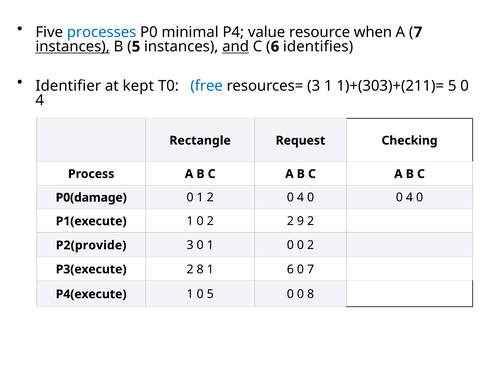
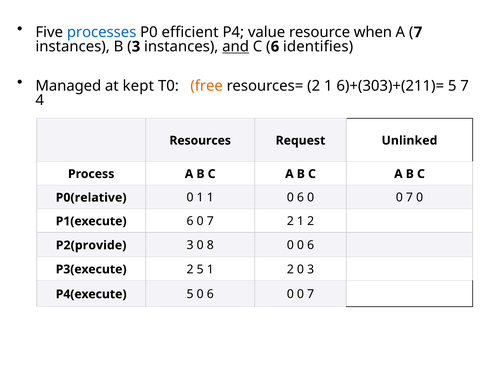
minimal: minimal -> efficient
instances at (73, 47) underline: present -> none
5 at (136, 47): 5 -> 3
Identifier: Identifier -> Managed
free colour: blue -> orange
resources= 3: 3 -> 2
1)+(303)+(211)=: 1)+(303)+(211)= -> 6)+(303)+(211)=
0 at (465, 86): 0 -> 7
Rectangle: Rectangle -> Resources
Checking: Checking -> Unlinked
P0(damage: P0(damage -> P0(relative
1 2: 2 -> 1
4 at (300, 197): 4 -> 6
4 at (409, 197): 4 -> 7
P1(execute 1: 1 -> 6
2 at (210, 221): 2 -> 7
9 at (300, 221): 9 -> 1
3 0 1: 1 -> 8
0 0 2: 2 -> 6
2 8: 8 -> 5
6 at (290, 269): 6 -> 2
0 7: 7 -> 3
P4(execute 1: 1 -> 5
5 at (210, 294): 5 -> 6
8 at (311, 294): 8 -> 7
